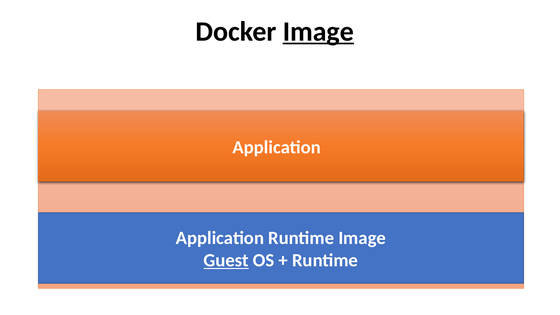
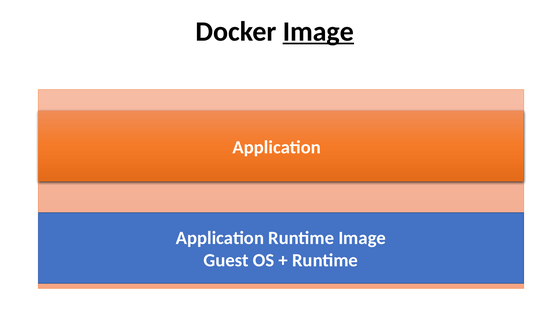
Guest underline: present -> none
